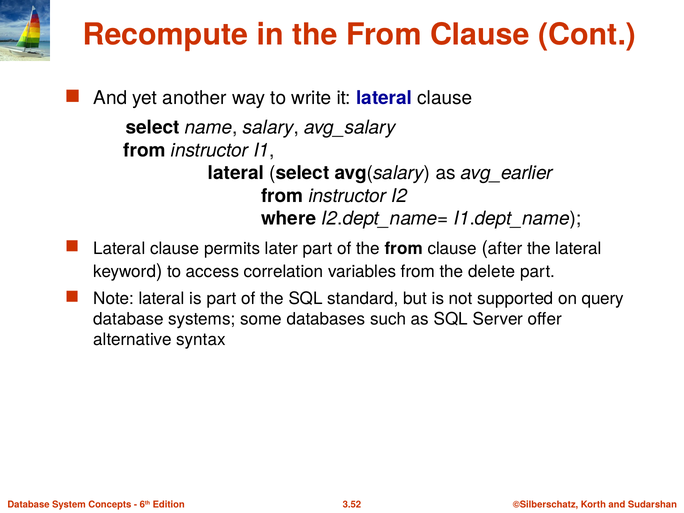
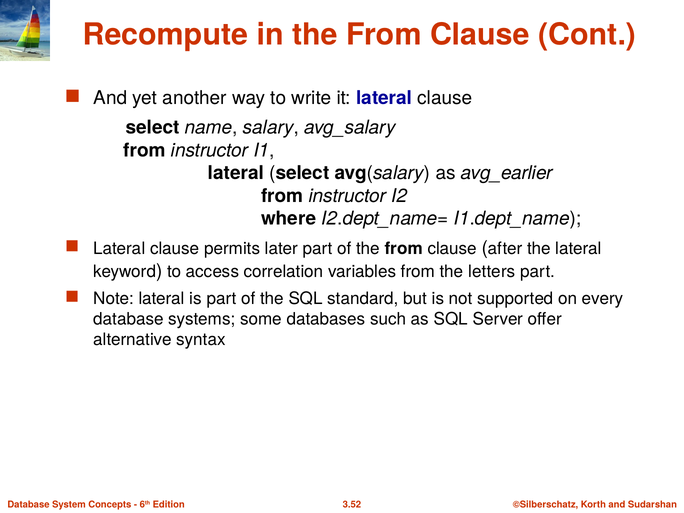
delete: delete -> letters
query: query -> every
